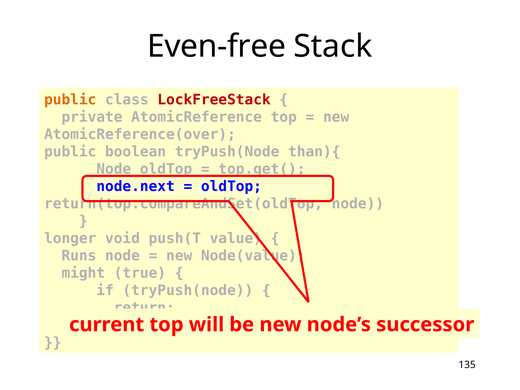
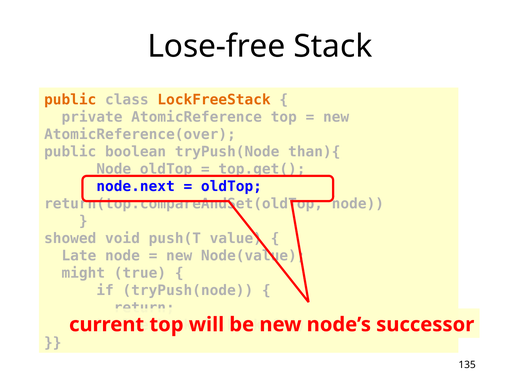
Even-free: Even-free -> Lose-free
LockFreeStack colour: red -> orange
longer: longer -> showed
Runs: Runs -> Late
